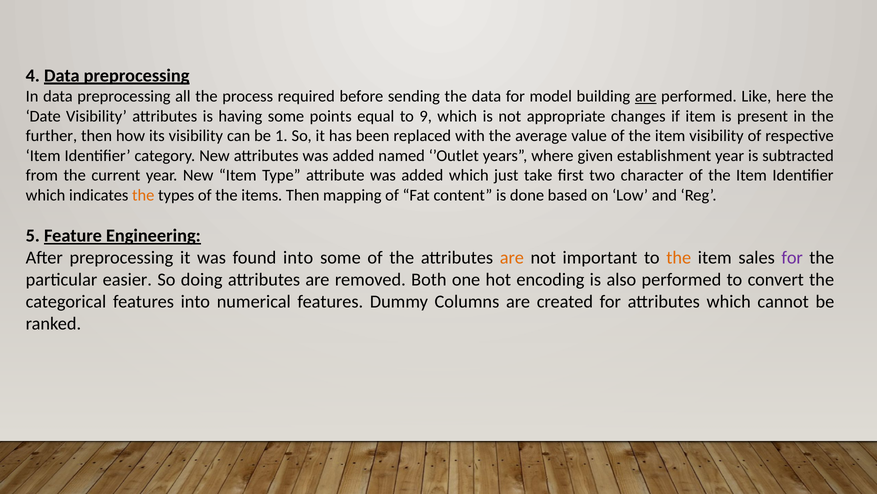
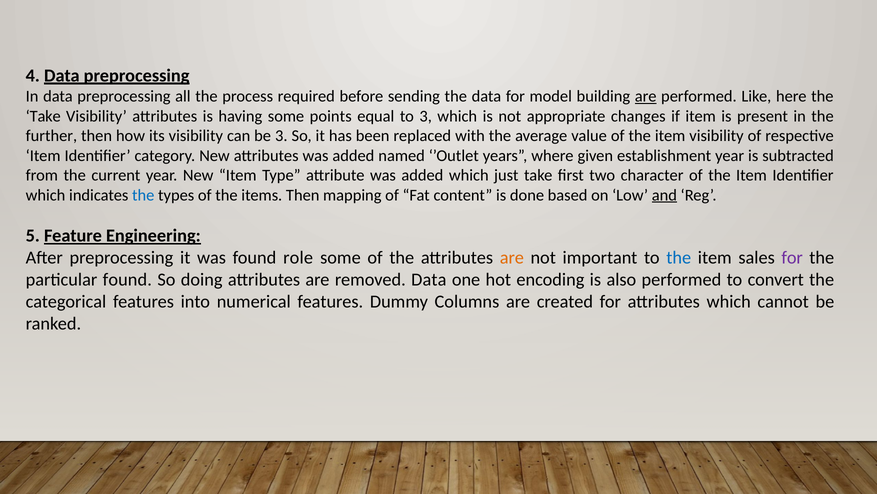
Date at (43, 116): Date -> Take
to 9: 9 -> 3
be 1: 1 -> 3
the at (143, 195) colour: orange -> blue
and underline: none -> present
found into: into -> role
the at (679, 258) colour: orange -> blue
particular easier: easier -> found
removed Both: Both -> Data
